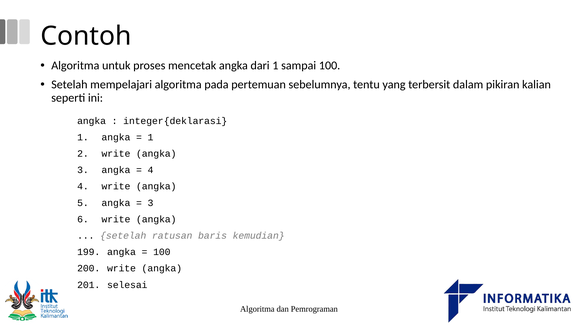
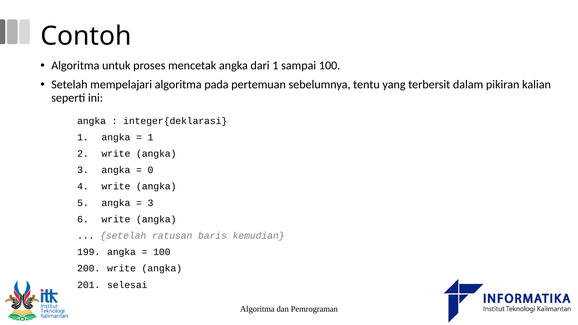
4 at (151, 170): 4 -> 0
